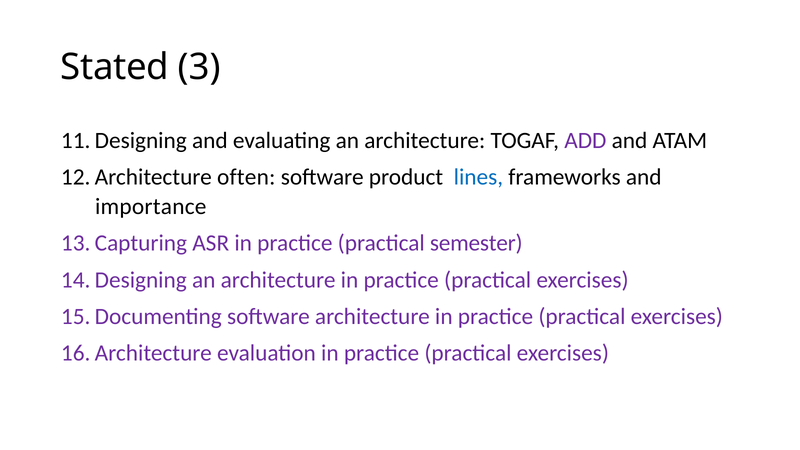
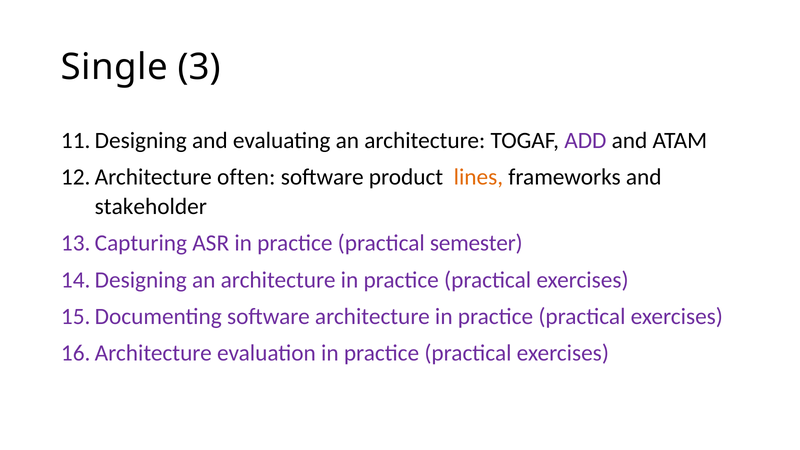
Stated: Stated -> Single
lines colour: blue -> orange
importance: importance -> stakeholder
